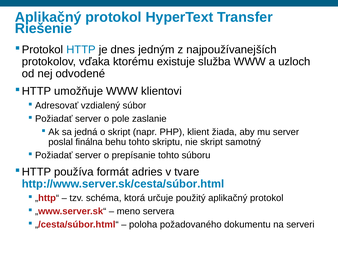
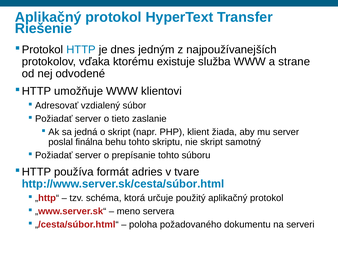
uzloch: uzloch -> strane
pole: pole -> tieto
